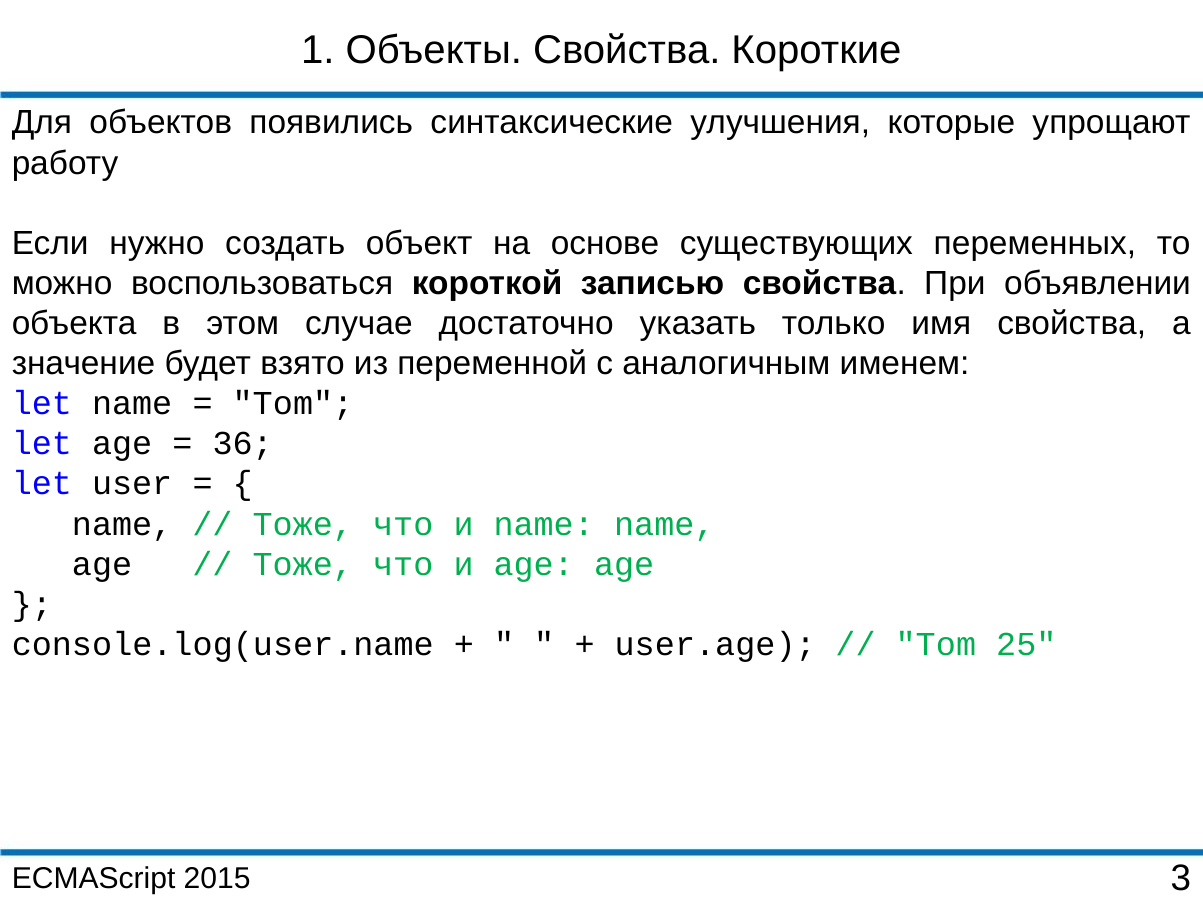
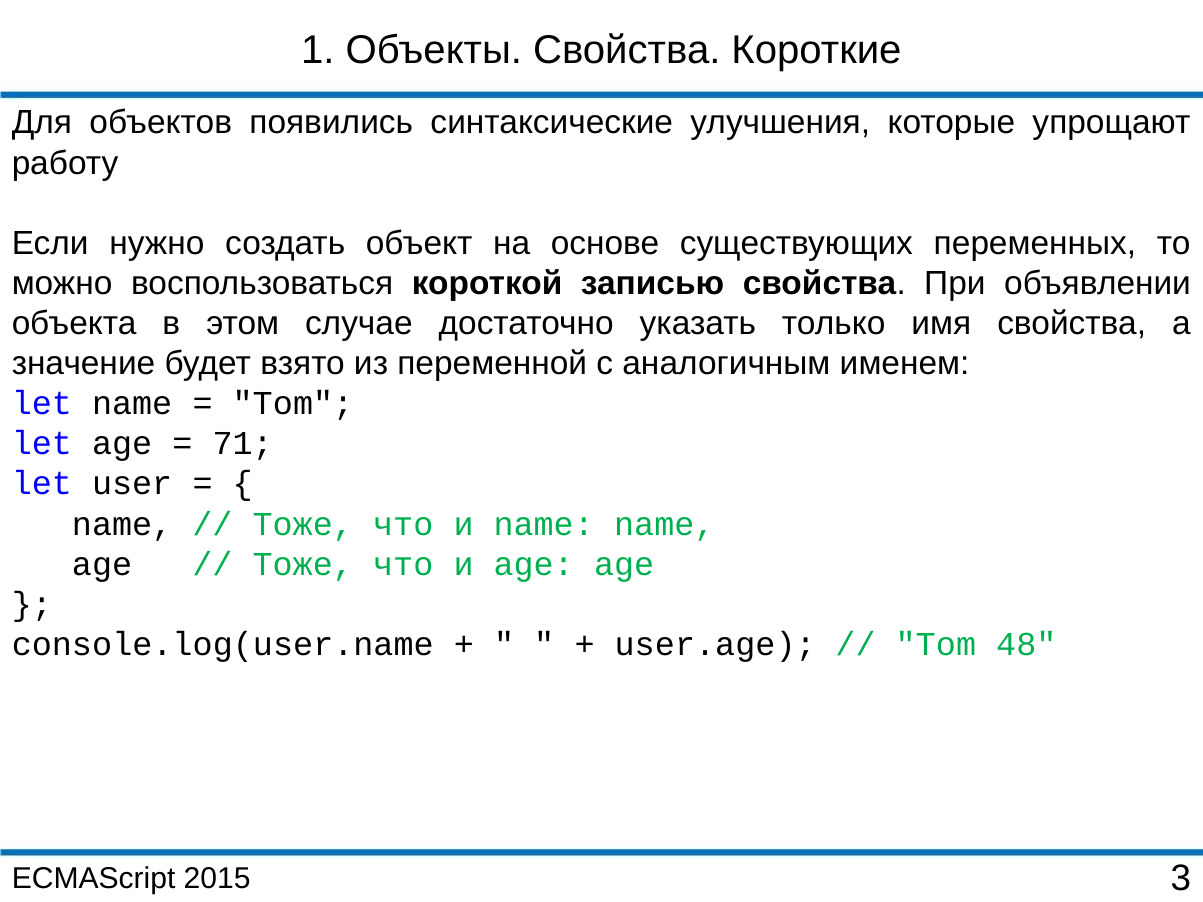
36: 36 -> 71
25: 25 -> 48
